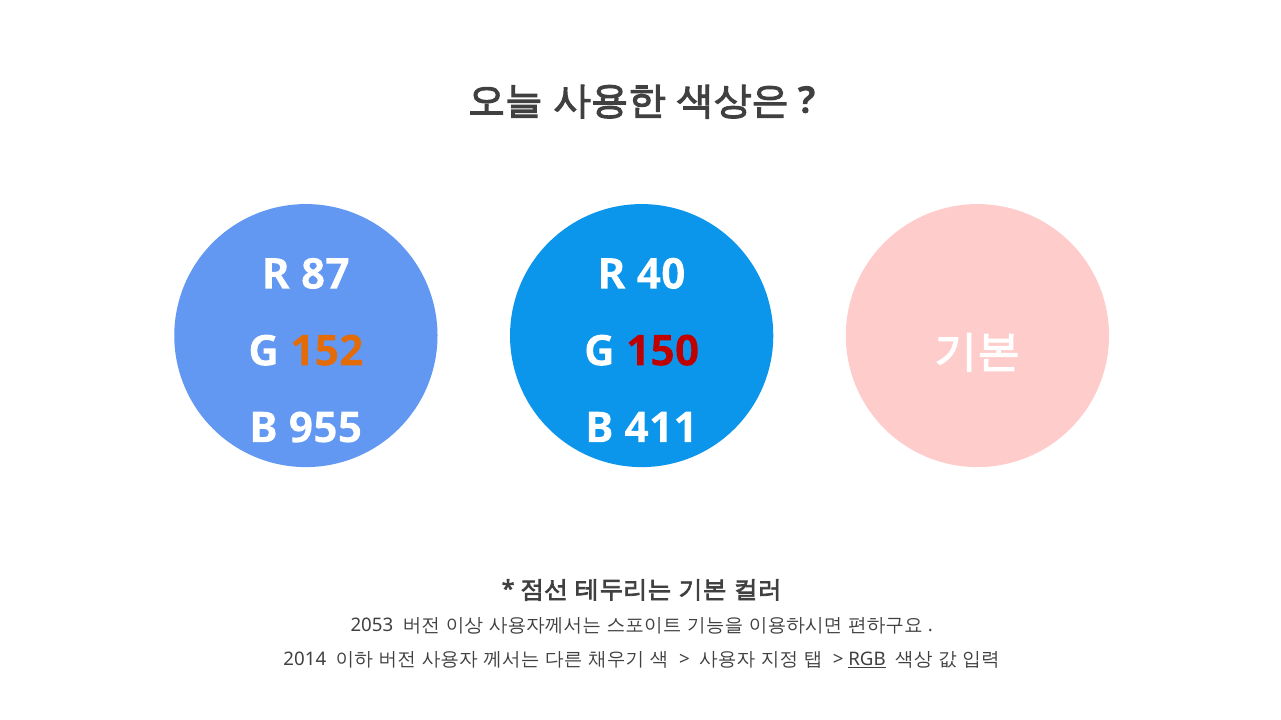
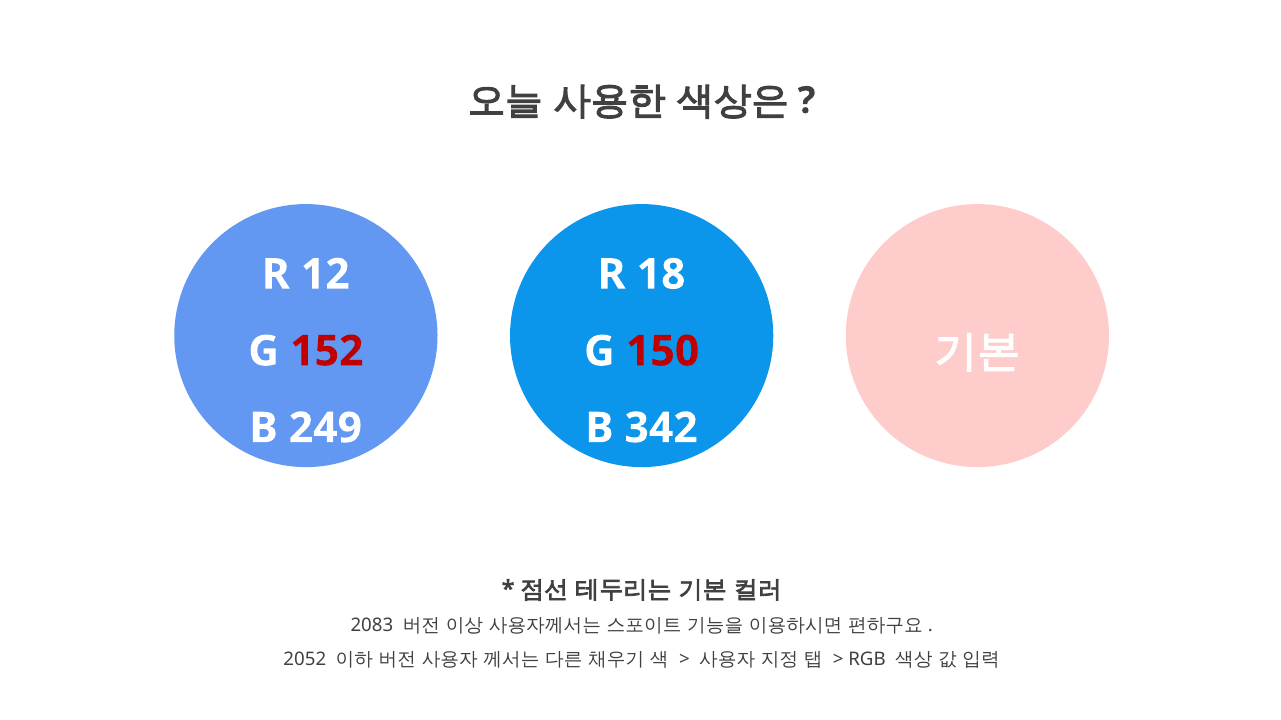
87: 87 -> 12
40: 40 -> 18
152 colour: orange -> red
955: 955 -> 249
411: 411 -> 342
2053: 2053 -> 2083
2014: 2014 -> 2052
RGB underline: present -> none
